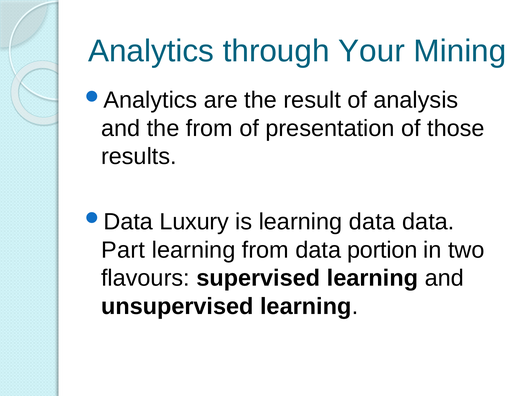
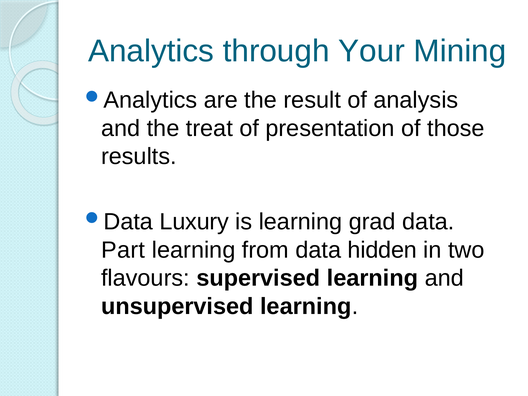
the from: from -> treat
learning data: data -> grad
portion: portion -> hidden
